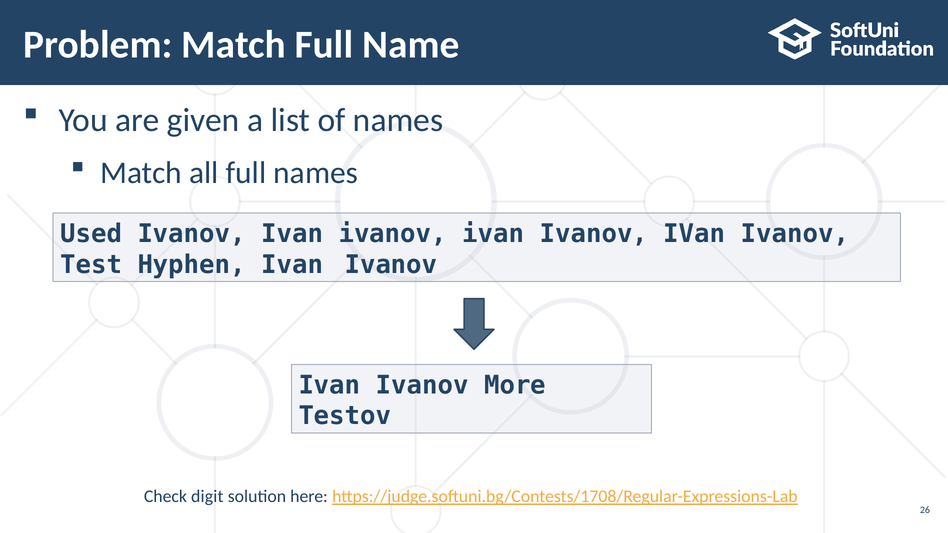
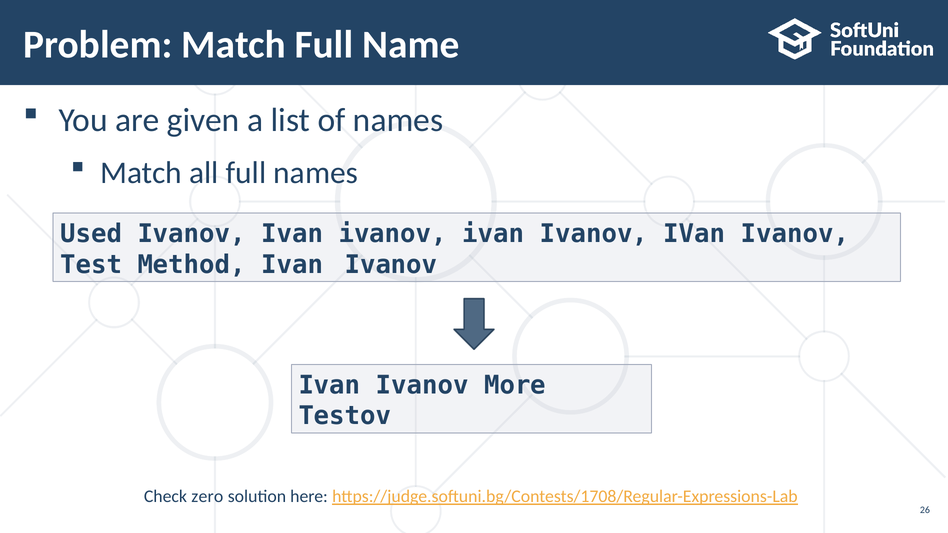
Hyphen: Hyphen -> Method
digit: digit -> zero
